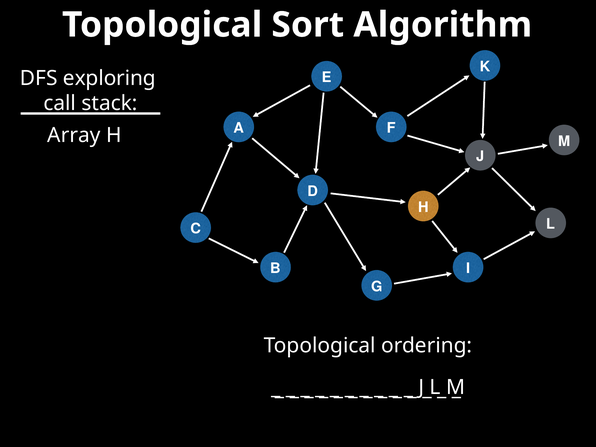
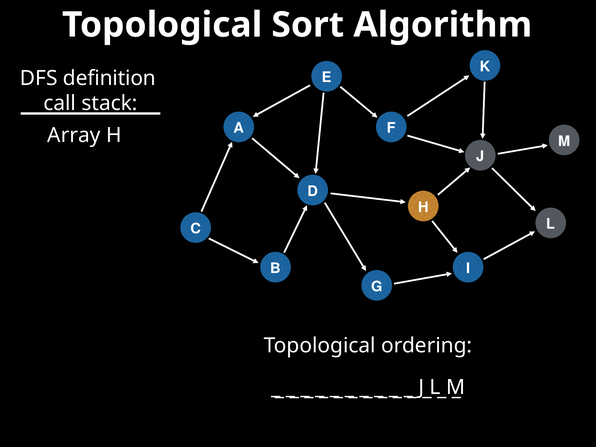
exploring: exploring -> definition
